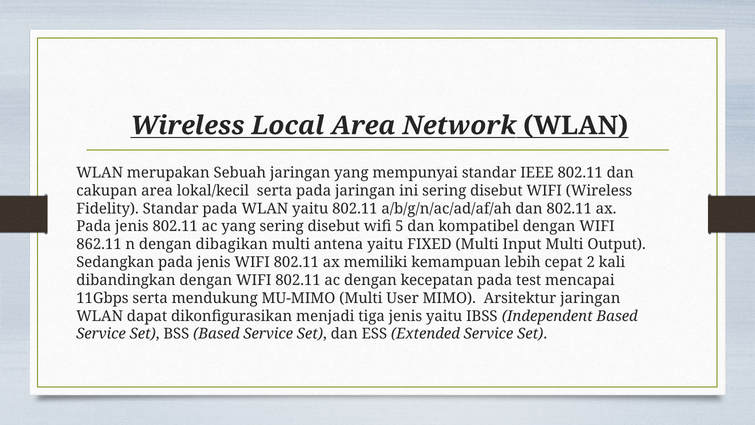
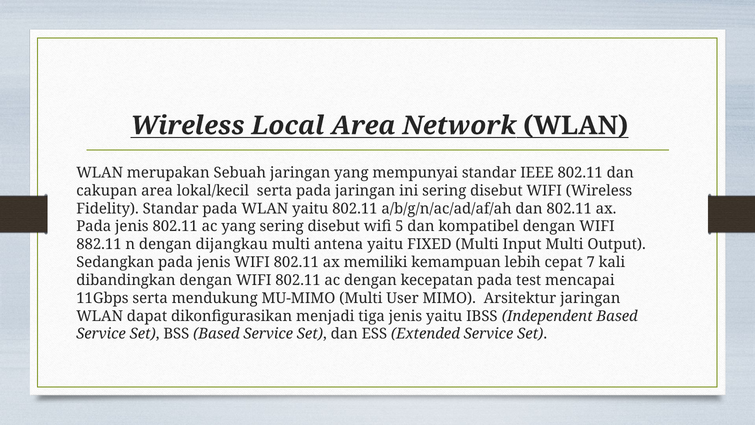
862.11: 862.11 -> 882.11
dibagikan: dibagikan -> dijangkau
2: 2 -> 7
